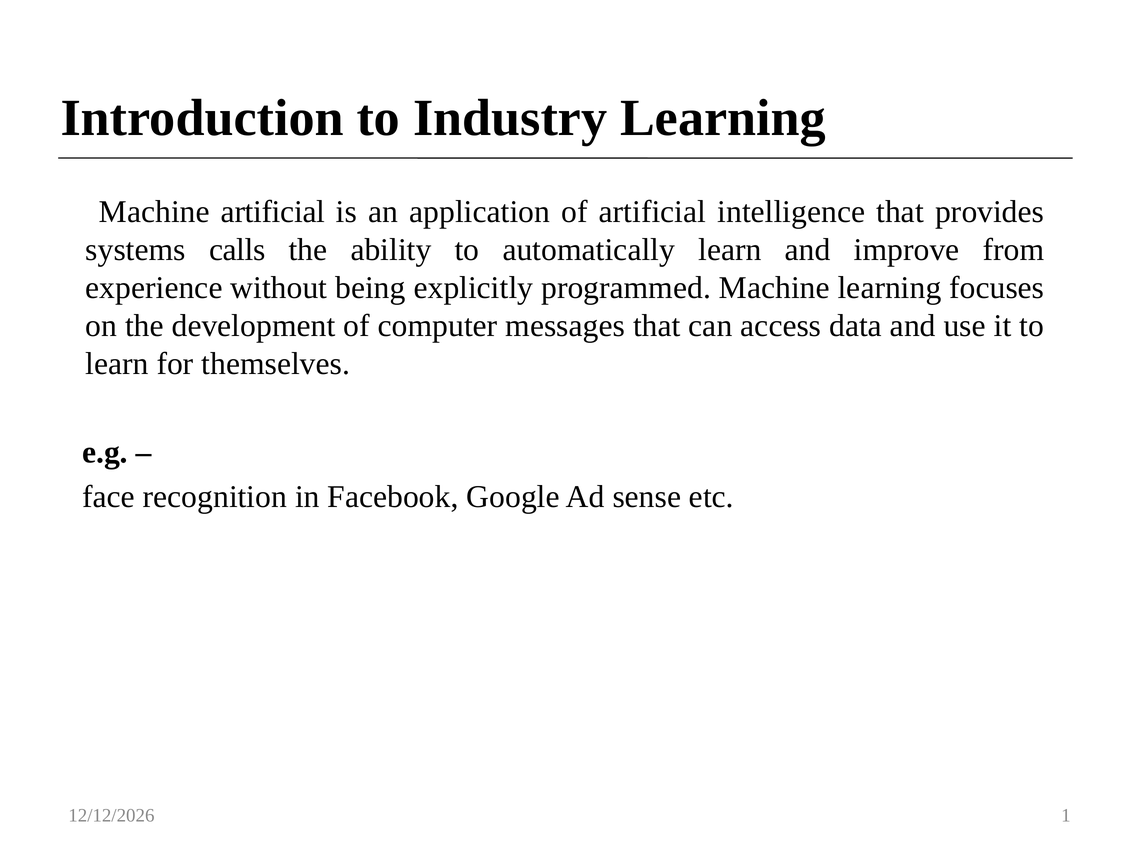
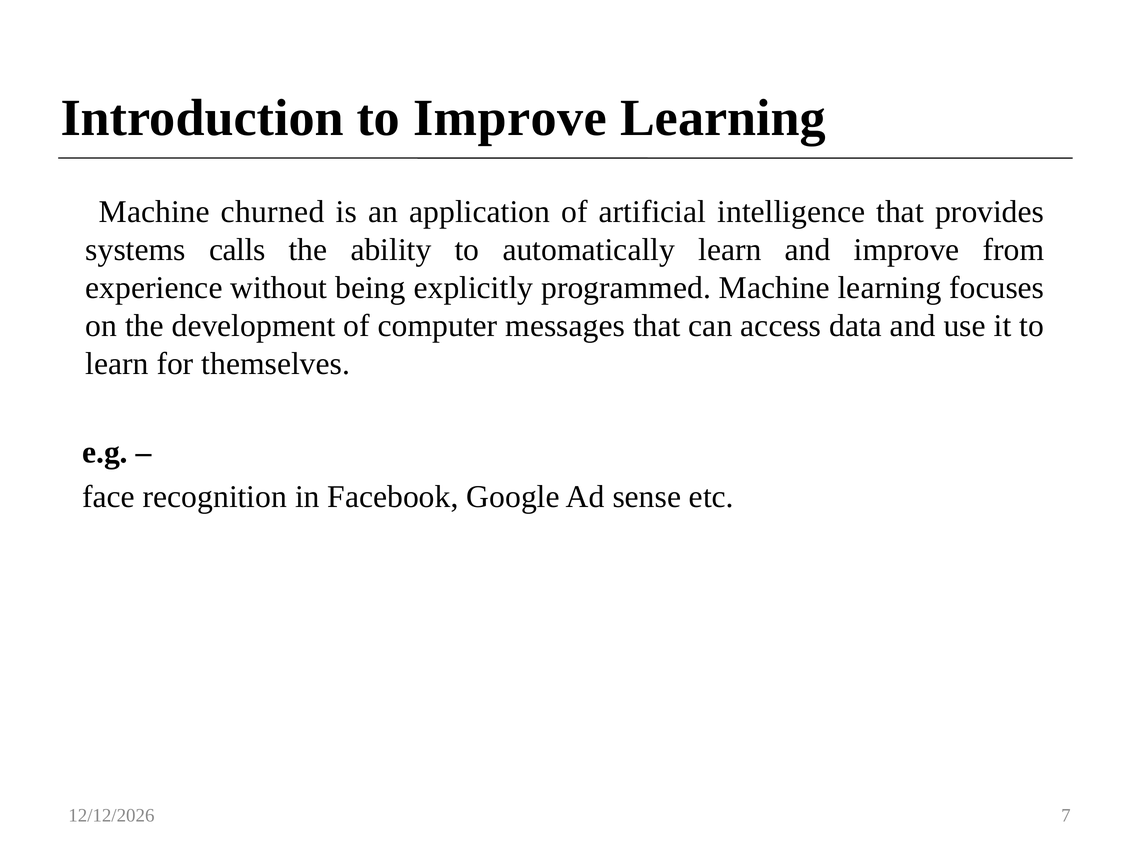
to Industry: Industry -> Improve
Machine artificial: artificial -> churned
1: 1 -> 7
